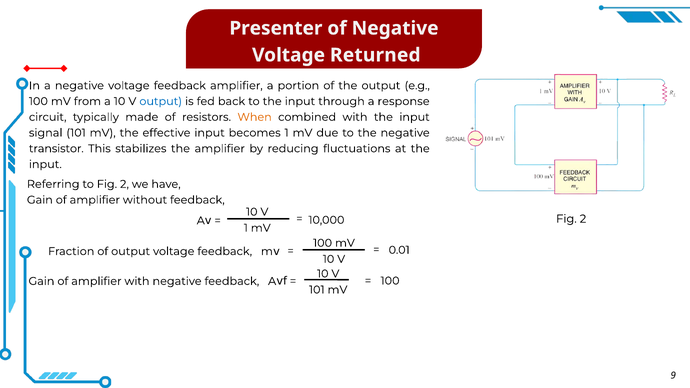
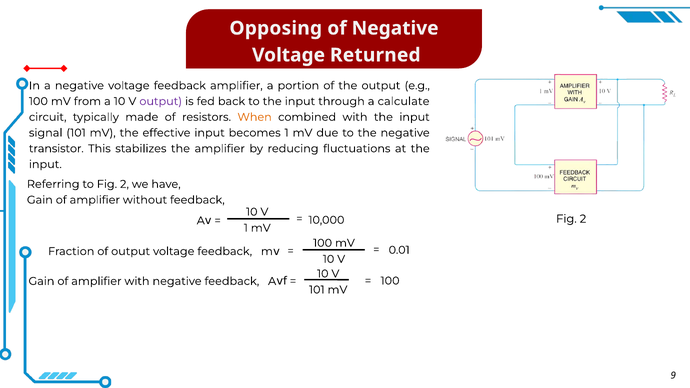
Presenter: Presenter -> Opposing
output at (161, 101) colour: blue -> purple
response: response -> calculate
